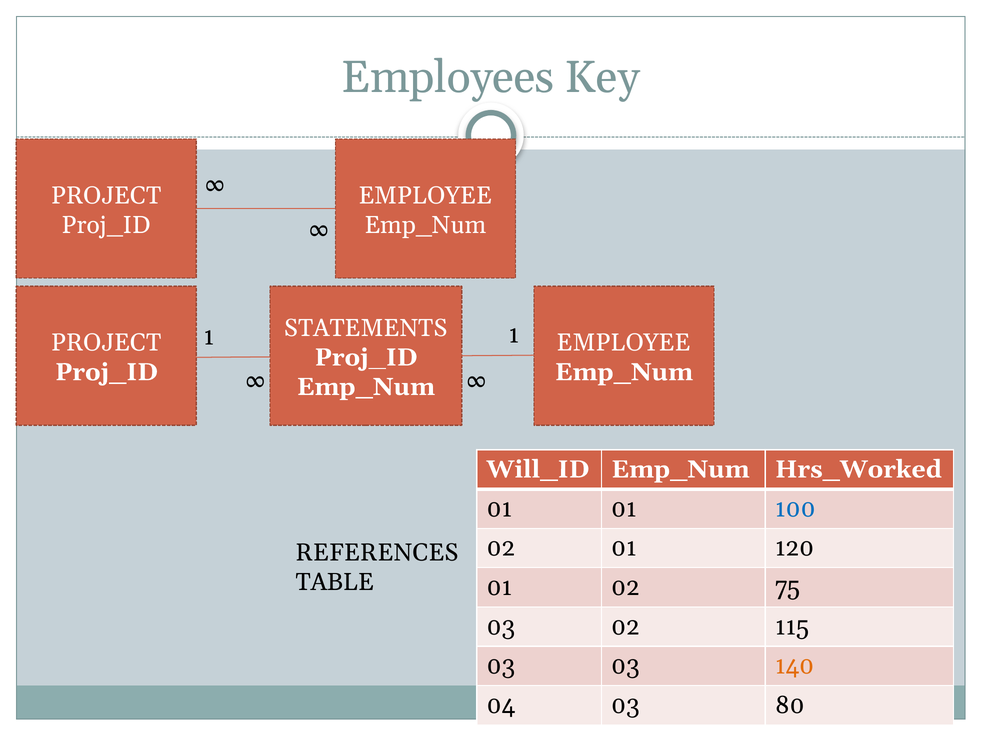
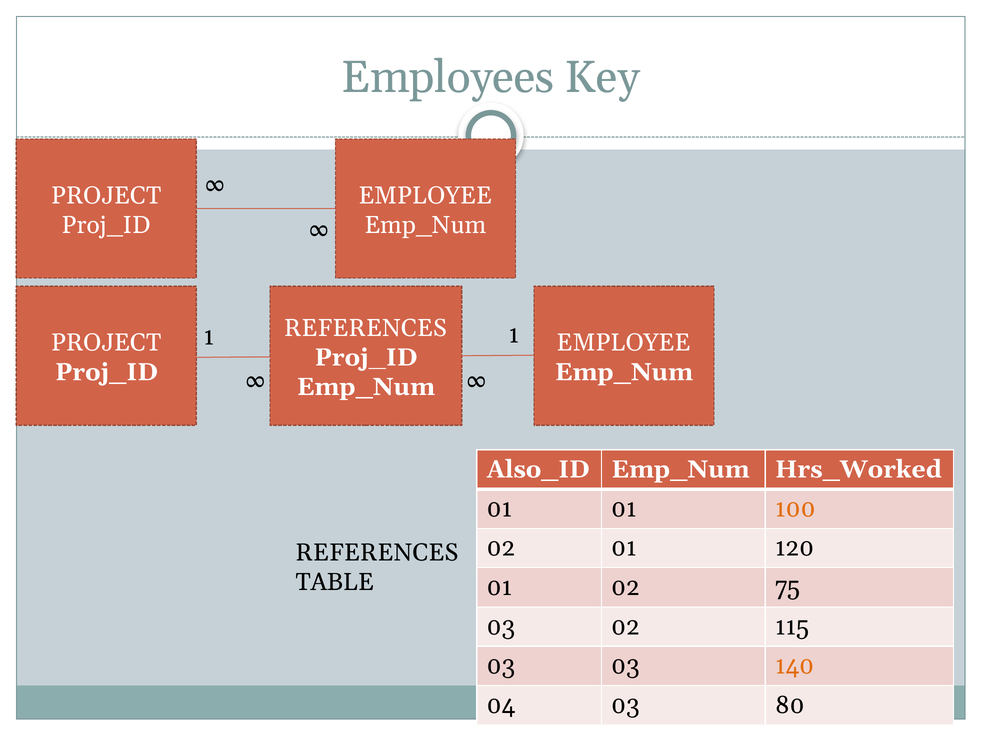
STATEMENTS at (366, 328): STATEMENTS -> REFERENCES
Will_ID: Will_ID -> Also_ID
100 colour: blue -> orange
